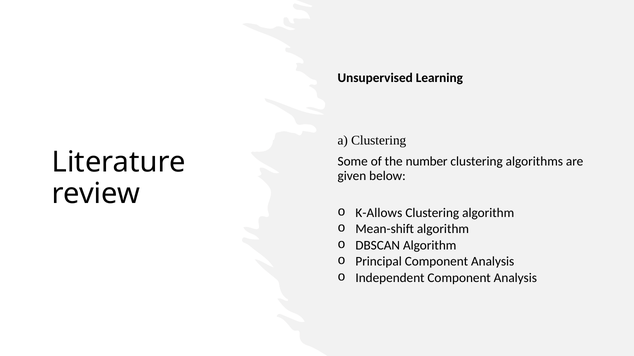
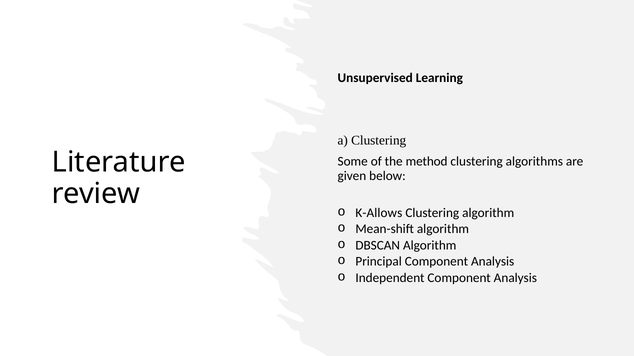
number: number -> method
